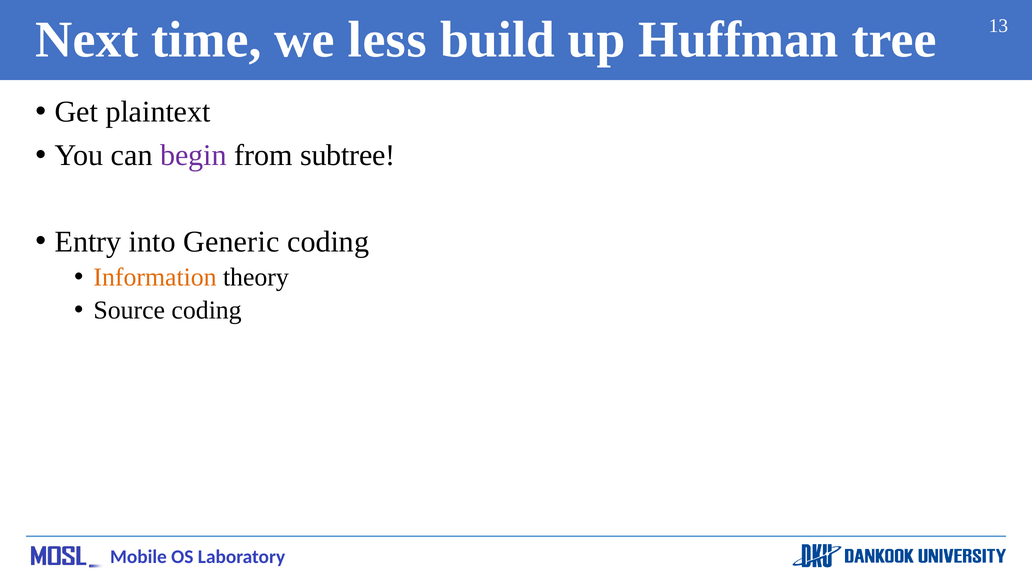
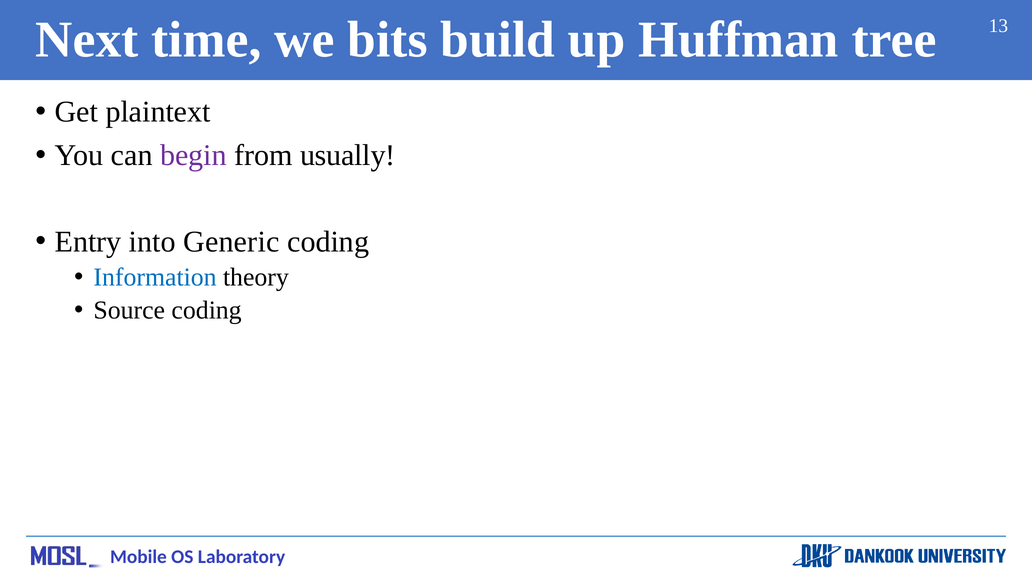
less: less -> bits
subtree: subtree -> usually
Information colour: orange -> blue
